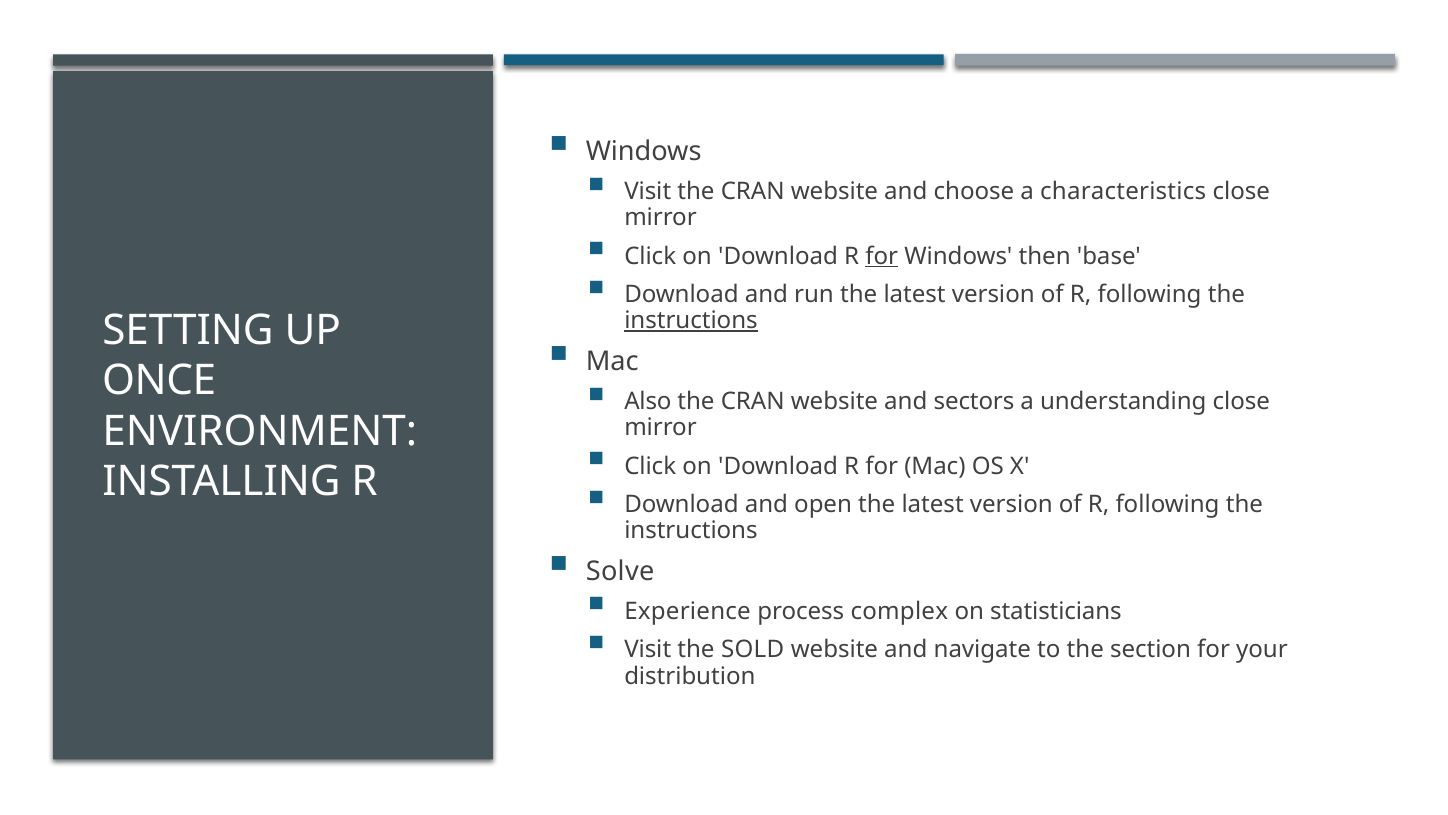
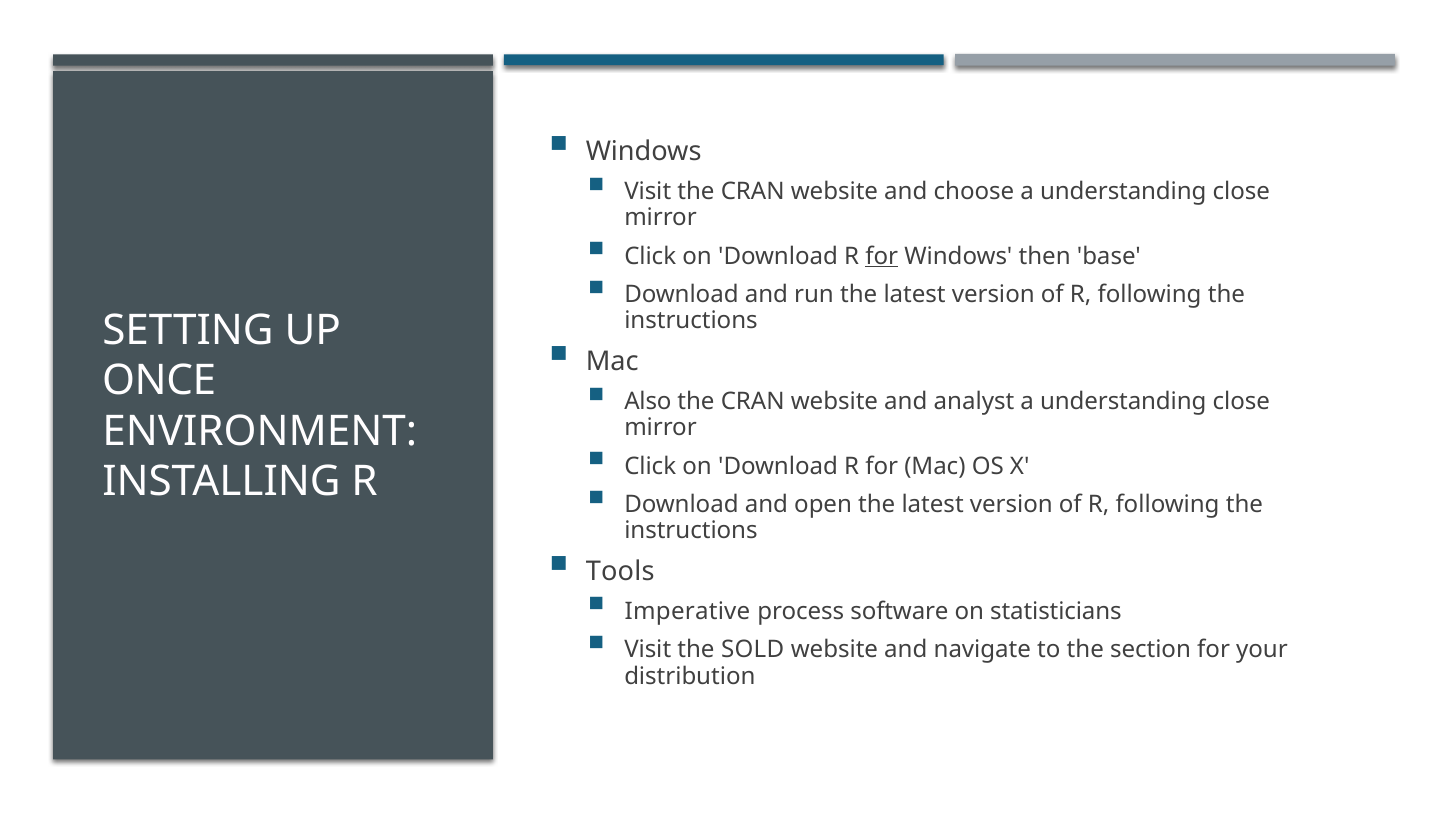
choose a characteristics: characteristics -> understanding
instructions at (691, 320) underline: present -> none
sectors: sectors -> analyst
Solve: Solve -> Tools
Experience: Experience -> Imperative
complex: complex -> software
